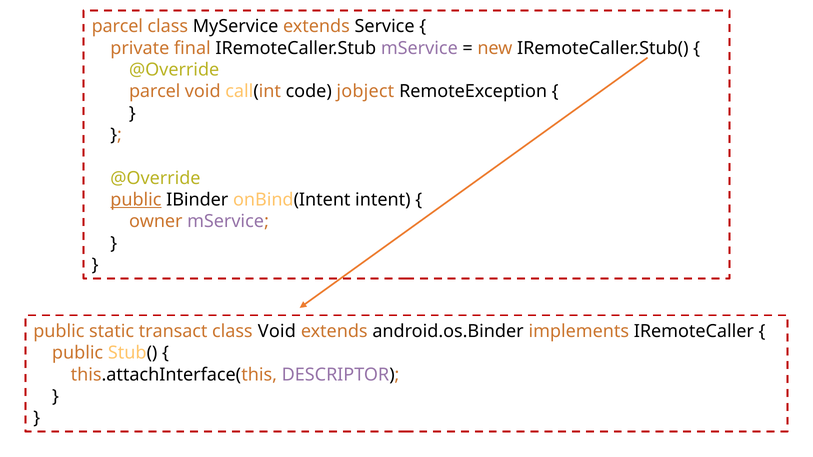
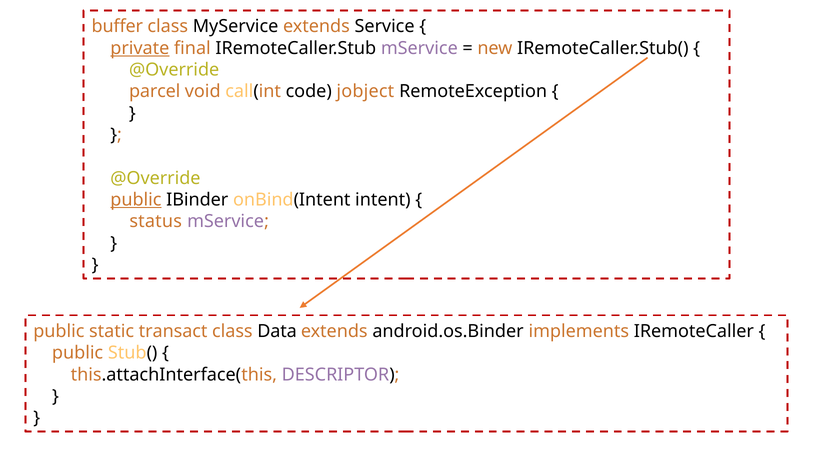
parcel at (117, 27): parcel -> buffer
private underline: none -> present
owner: owner -> status
class Void: Void -> Data
